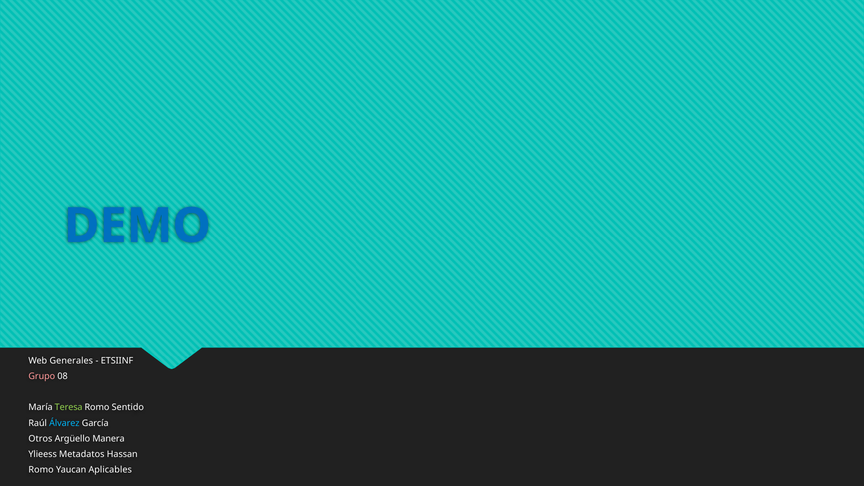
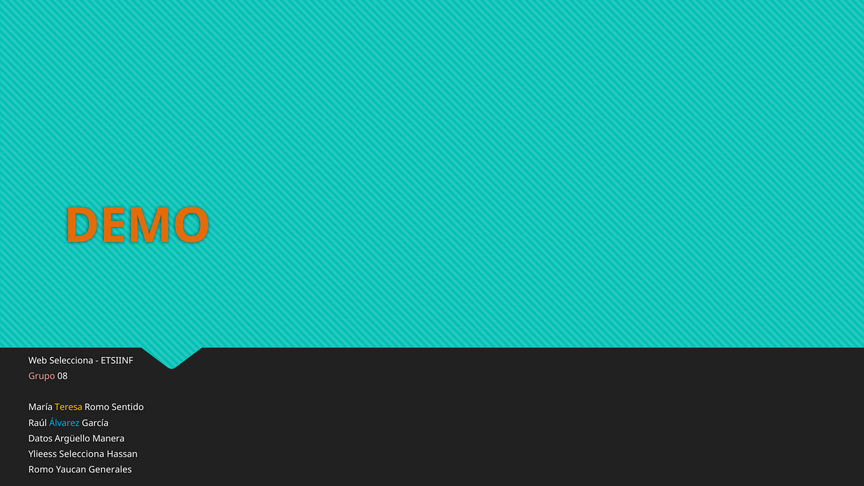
DEMO colour: blue -> orange
Web Generales: Generales -> Selecciona
Teresa colour: light green -> yellow
Otros: Otros -> Datos
Ylieess Metadatos: Metadatos -> Selecciona
Aplicables: Aplicables -> Generales
